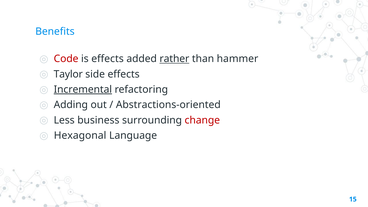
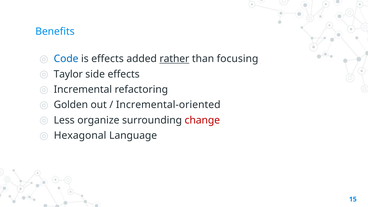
Code colour: red -> blue
hammer: hammer -> focusing
Incremental underline: present -> none
Adding: Adding -> Golden
Abstractions-oriented: Abstractions-oriented -> Incremental-oriented
business: business -> organize
